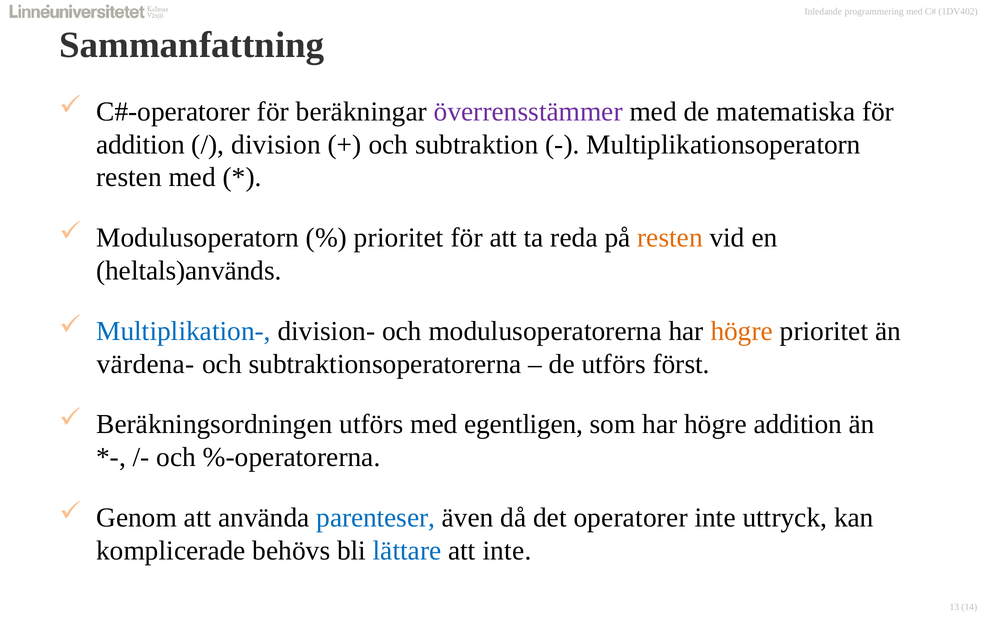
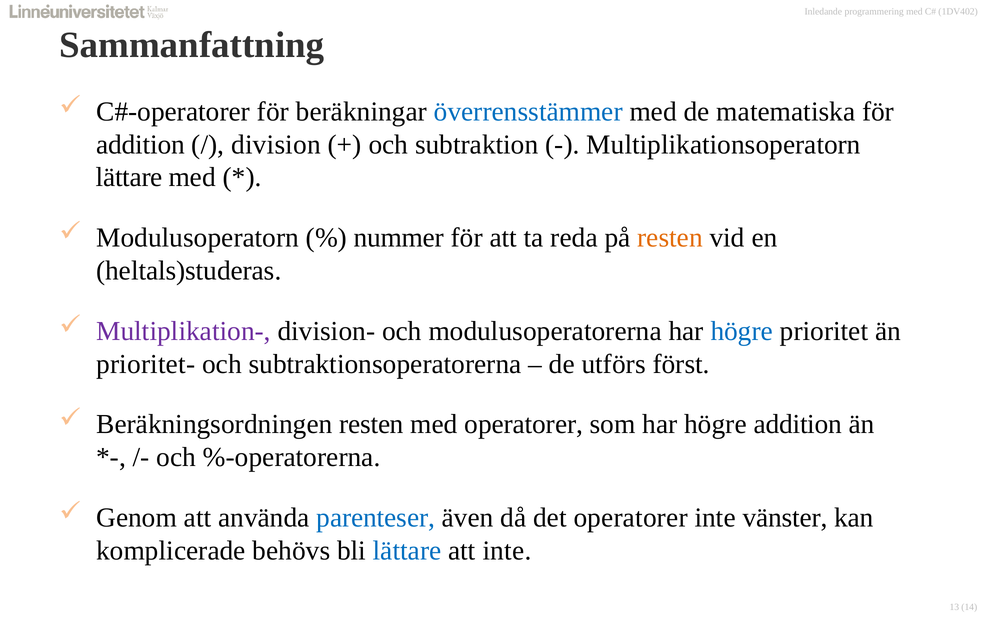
överrensstämmer colour: purple -> blue
resten at (129, 177): resten -> lättare
prioritet at (399, 238): prioritet -> nummer
heltals)används: heltals)används -> heltals)studeras
Multiplikation- colour: blue -> purple
högre at (742, 331) colour: orange -> blue
värdena-: värdena- -> prioritet-
Beräkningsordningen utförs: utförs -> resten
med egentligen: egentligen -> operatorer
uttryck: uttryck -> vänster
